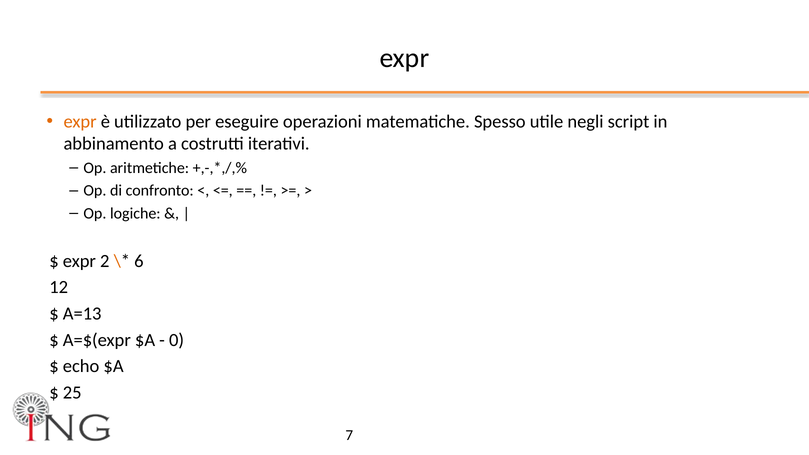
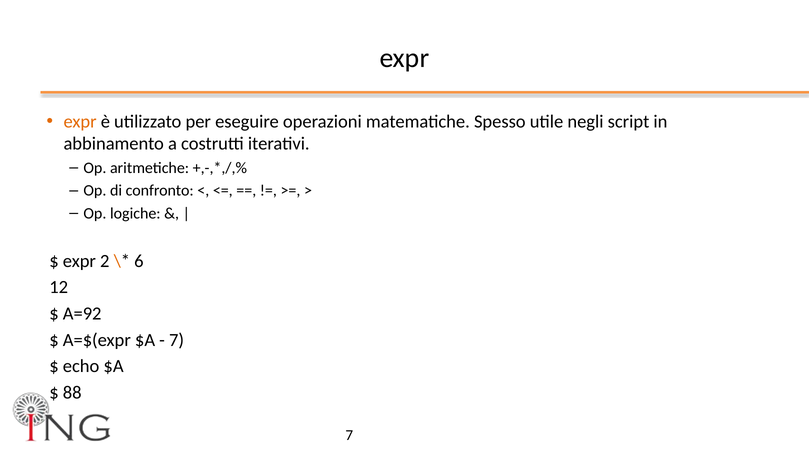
A=13: A=13 -> A=92
0 at (177, 340): 0 -> 7
25: 25 -> 88
